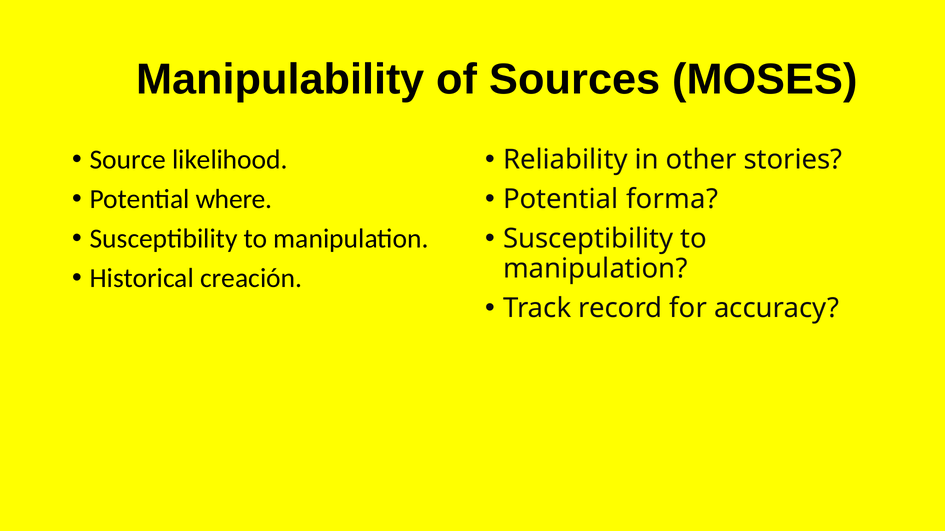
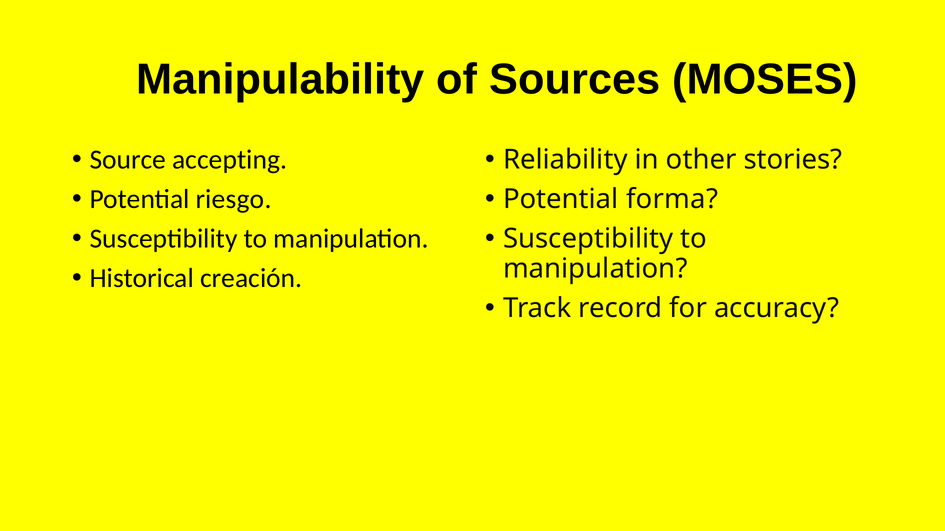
likelihood: likelihood -> accepting
where: where -> riesgo
